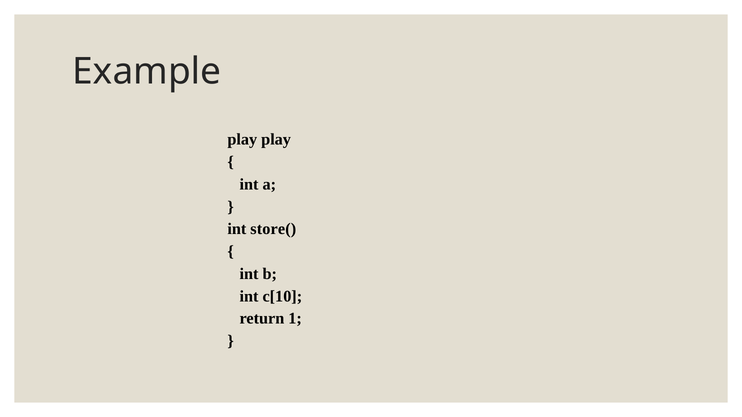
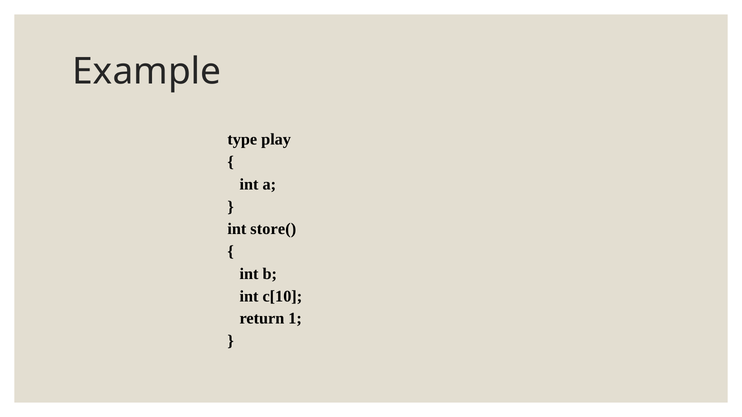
play at (242, 140): play -> type
